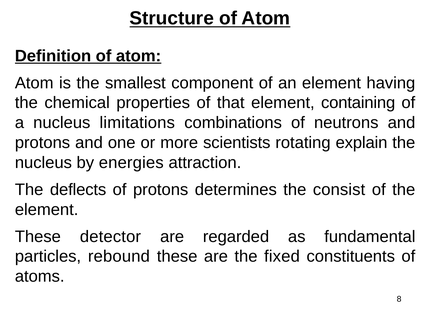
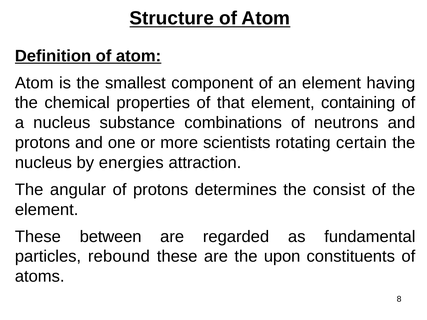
limitations: limitations -> substance
explain: explain -> certain
deflects: deflects -> angular
detector: detector -> between
fixed: fixed -> upon
